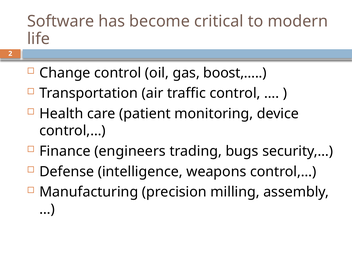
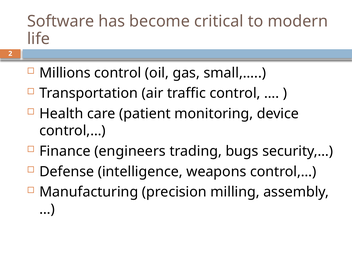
Change: Change -> Millions
boost,…: boost,… -> small,…
